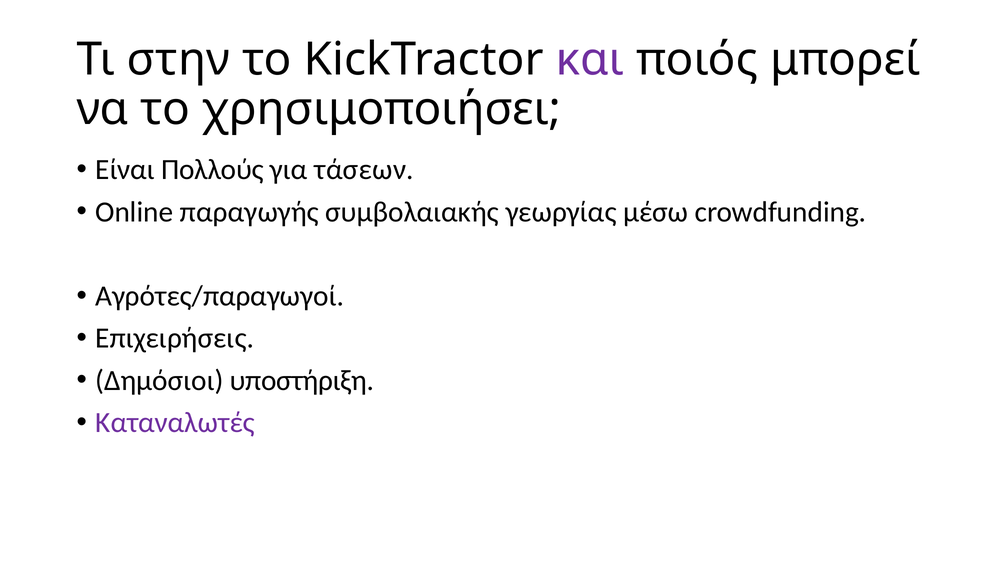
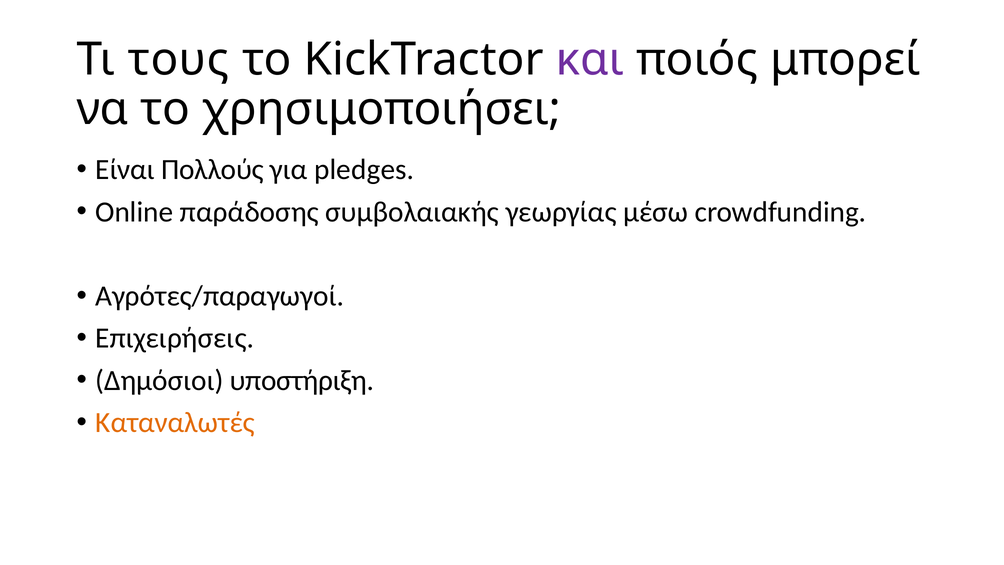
στην: στην -> τους
τάσεων: τάσεων -> pledges
παραγωγής: παραγωγής -> παράδοσης
Καταναλωτές colour: purple -> orange
